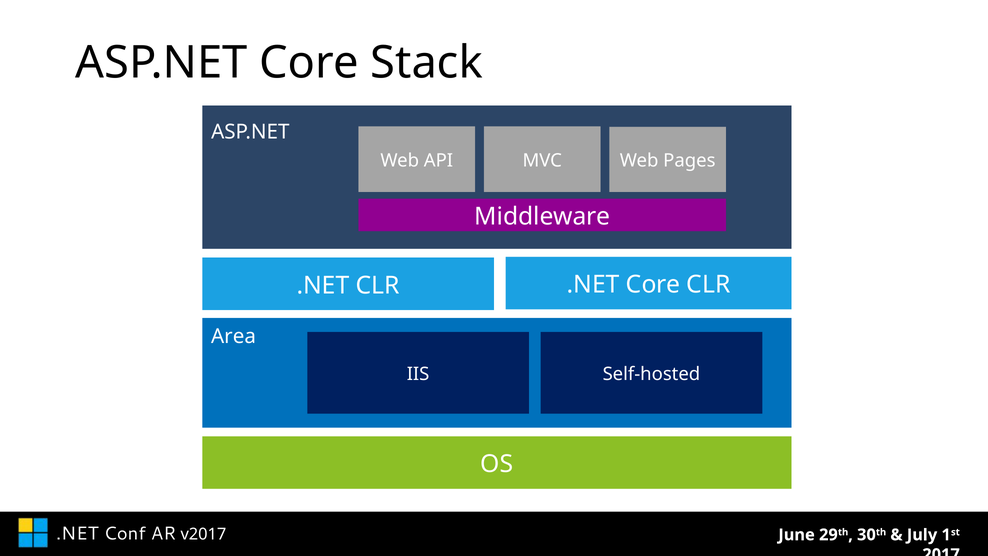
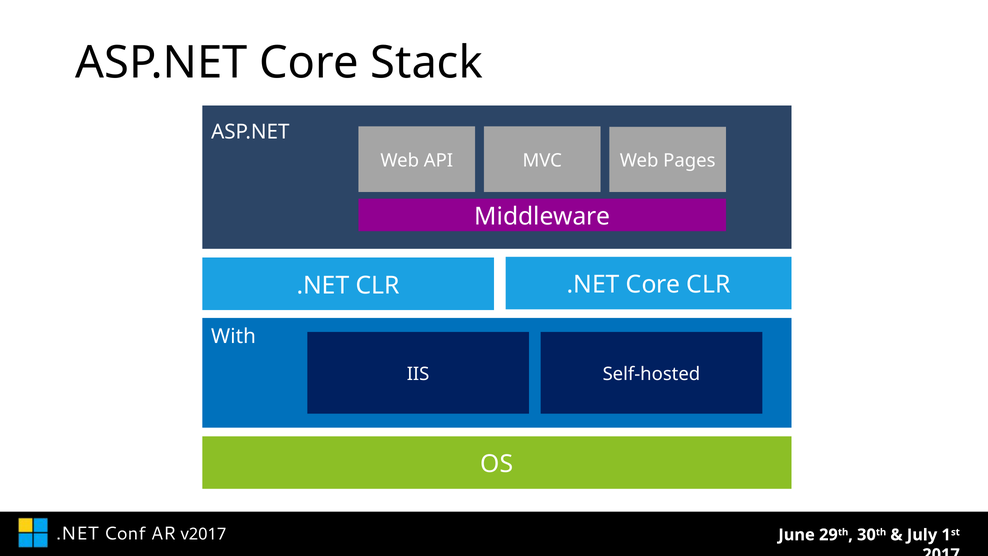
Area: Area -> With
